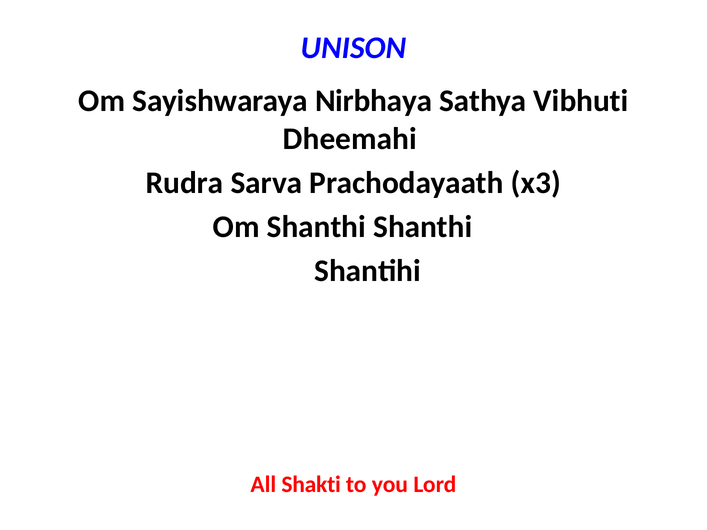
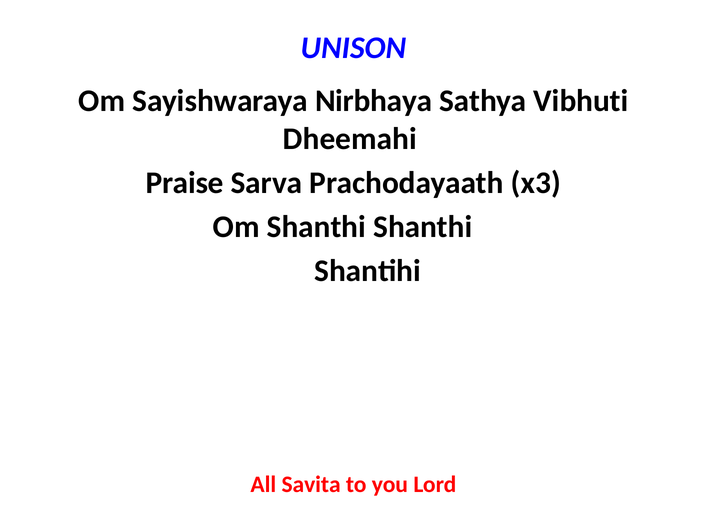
Rudra: Rudra -> Praise
Shakti: Shakti -> Savita
